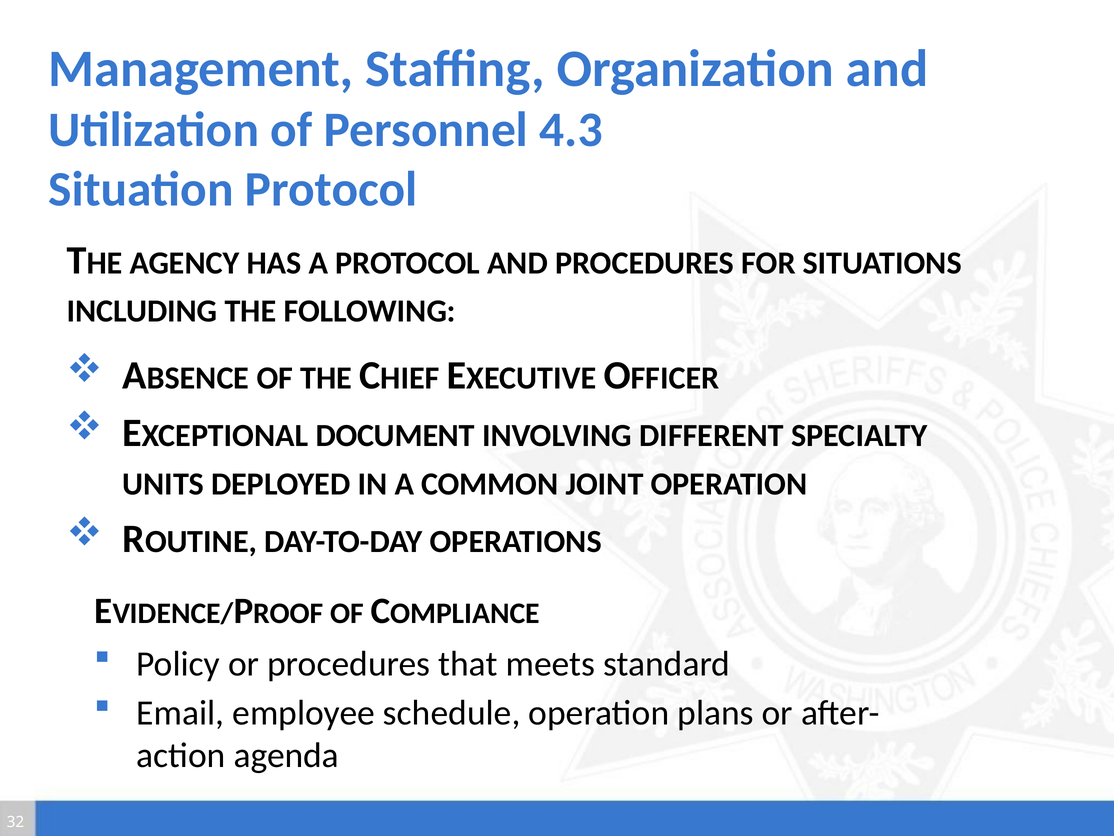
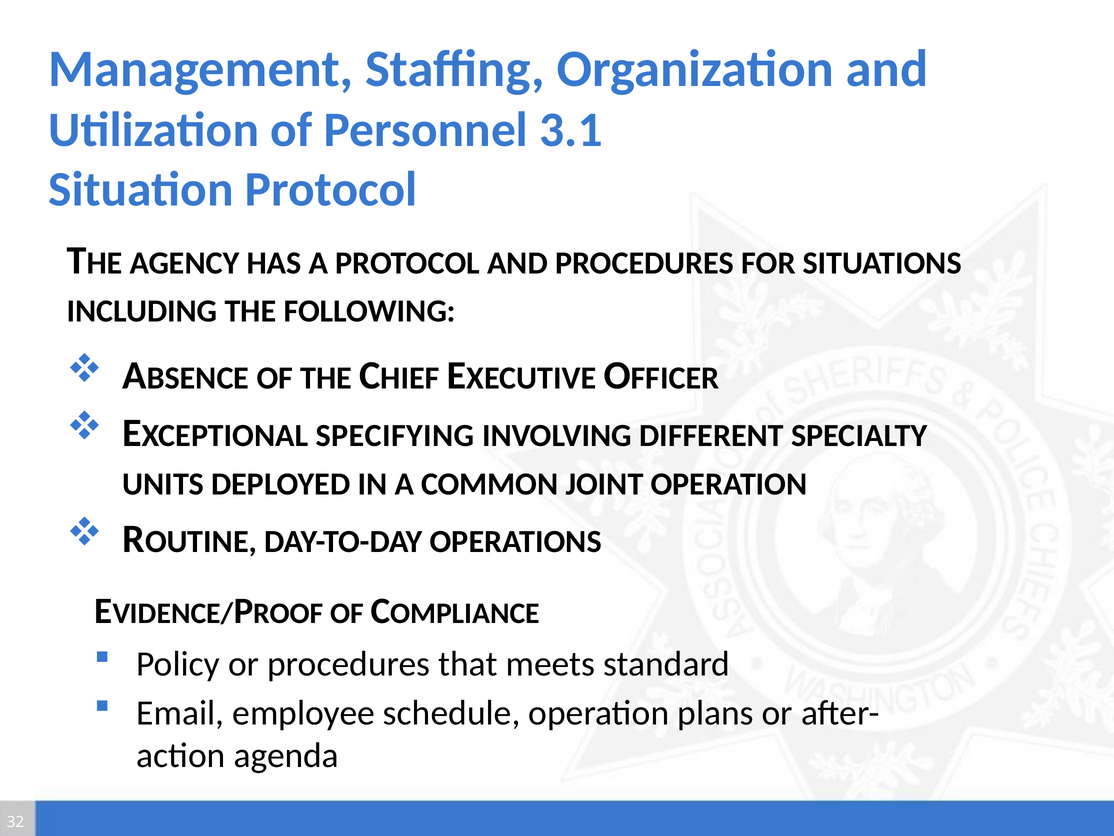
4.3: 4.3 -> 3.1
DOCUMENT: DOCUMENT -> SPECIFYING
